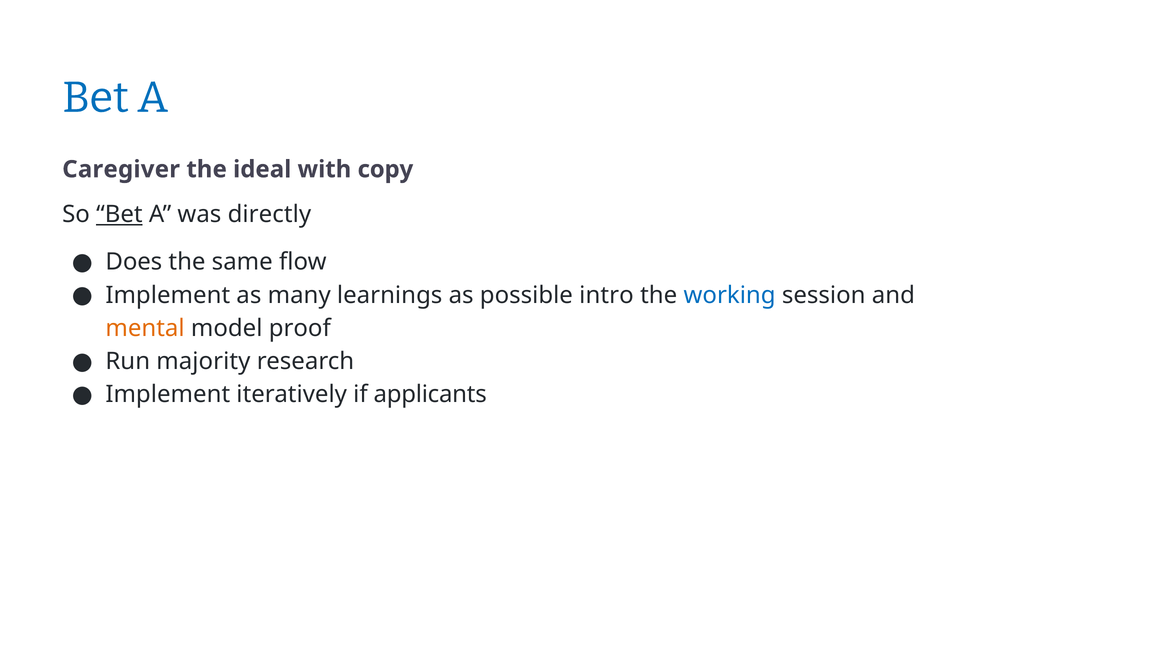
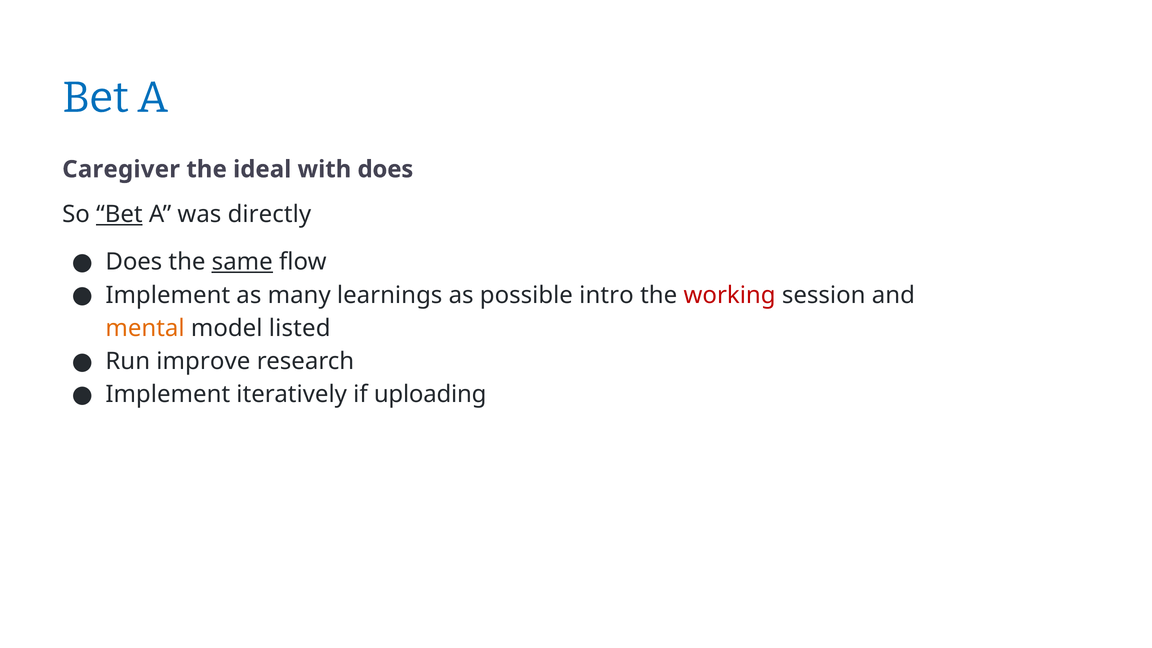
with copy: copy -> does
same underline: none -> present
working colour: blue -> red
proof: proof -> listed
majority: majority -> improve
applicants: applicants -> uploading
